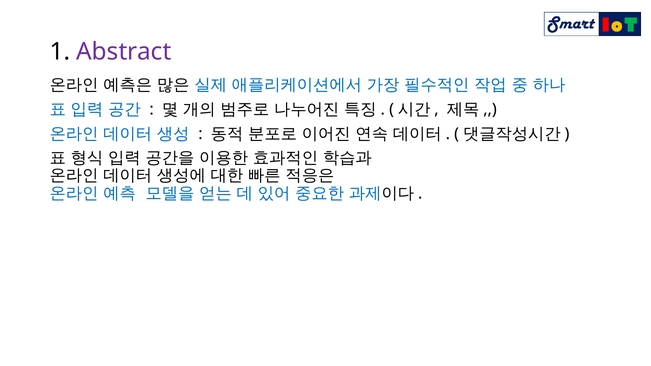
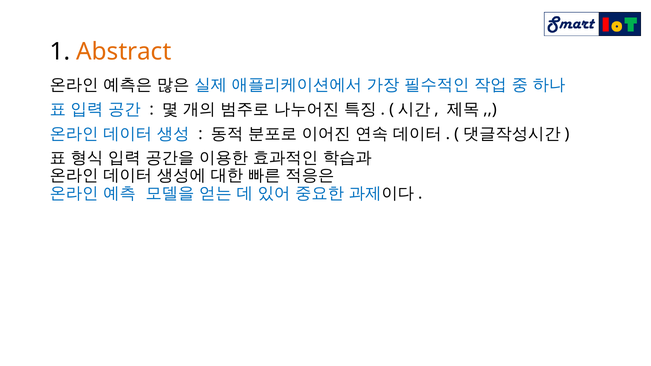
Abstract colour: purple -> orange
